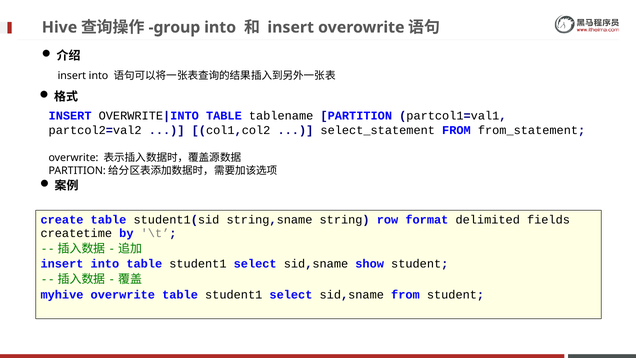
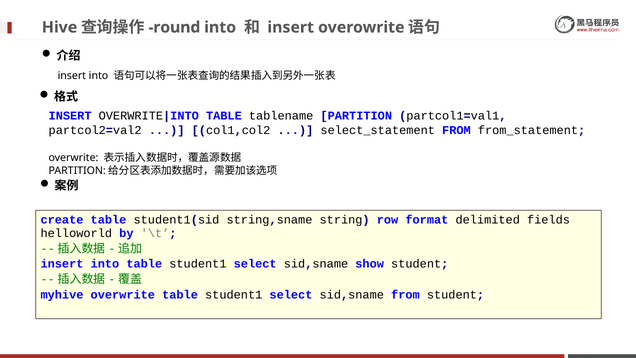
group: group -> round
createtime: createtime -> helloworld
